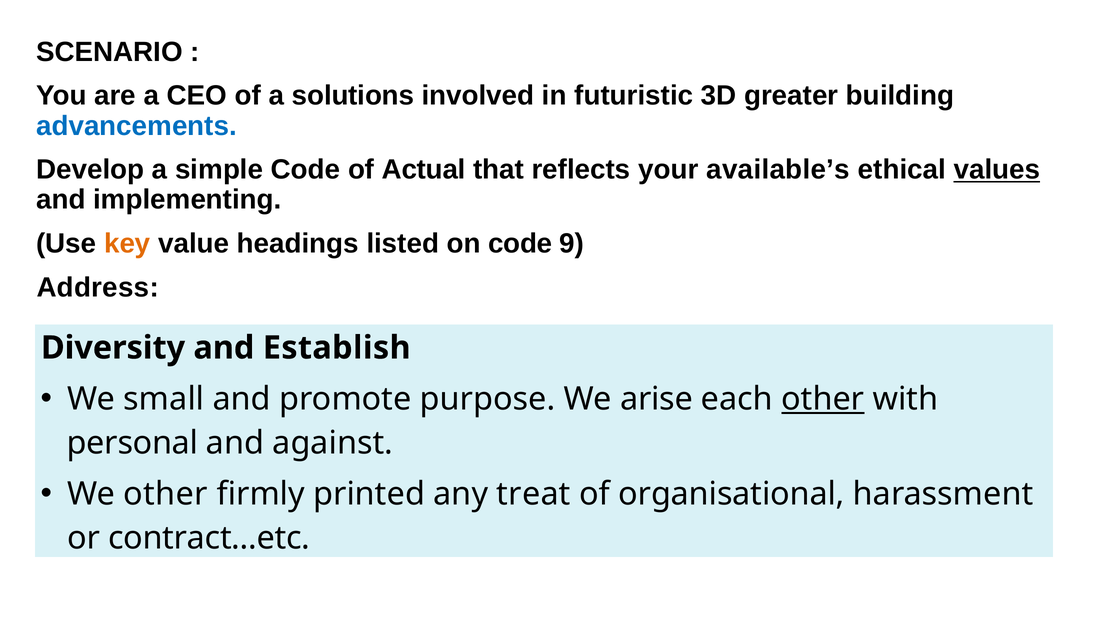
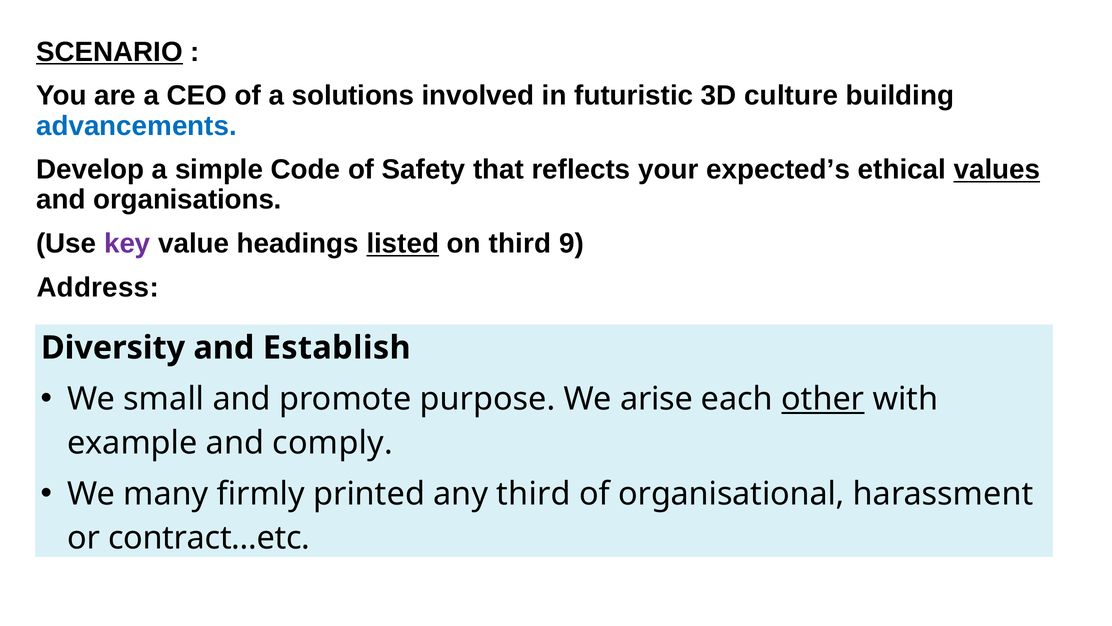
SCENARIO underline: none -> present
greater: greater -> culture
Actual: Actual -> Safety
available’s: available’s -> expected’s
implementing: implementing -> organisations
key colour: orange -> purple
listed underline: none -> present
on code: code -> third
personal: personal -> example
against: against -> comply
We other: other -> many
any treat: treat -> third
